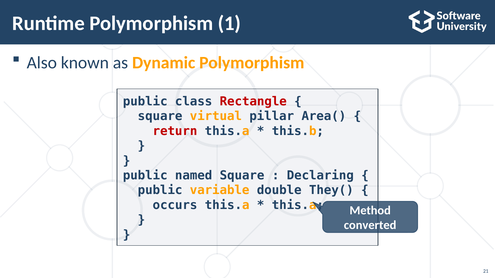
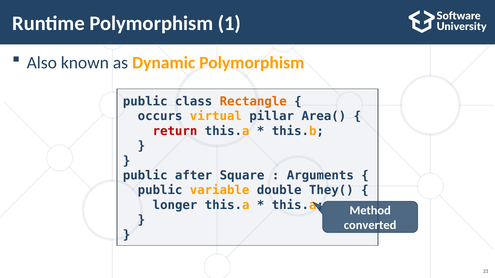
Rectangle colour: red -> orange
square at (160, 116): square -> occurs
named: named -> after
Declaring: Declaring -> Arguments
occurs: occurs -> longer
